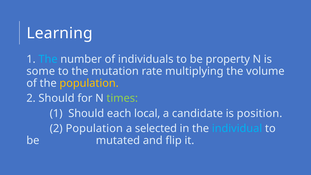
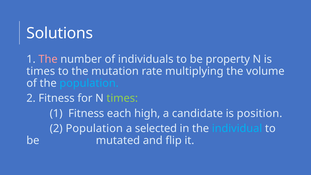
Learning: Learning -> Solutions
The at (48, 59) colour: light blue -> pink
some at (41, 71): some -> times
population at (89, 83) colour: yellow -> light blue
2 Should: Should -> Fitness
1 Should: Should -> Fitness
local: local -> high
